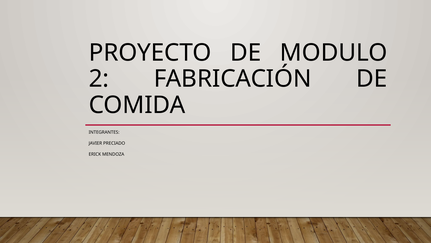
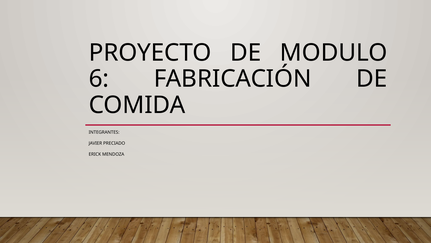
2: 2 -> 6
